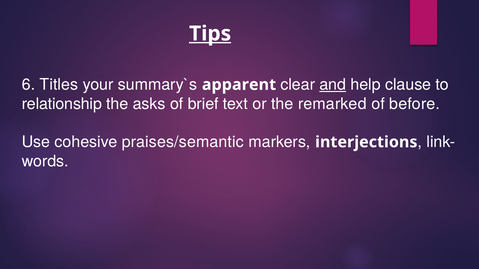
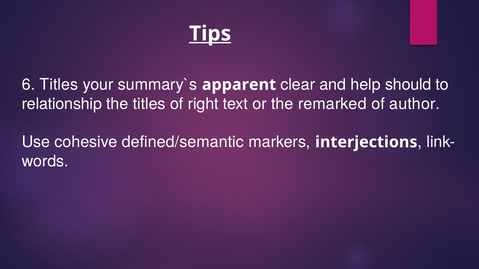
and underline: present -> none
clause: clause -> should
the asks: asks -> titles
brief: brief -> right
before: before -> author
praises/semantic: praises/semantic -> defined/semantic
